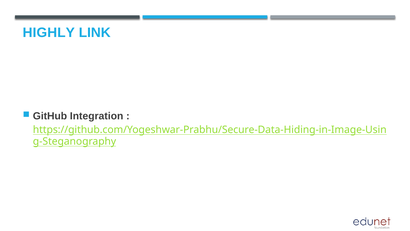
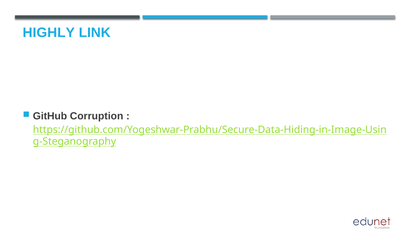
Integration: Integration -> Corruption
